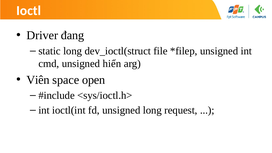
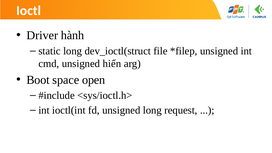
đang: đang -> hành
Viên: Viên -> Boot
